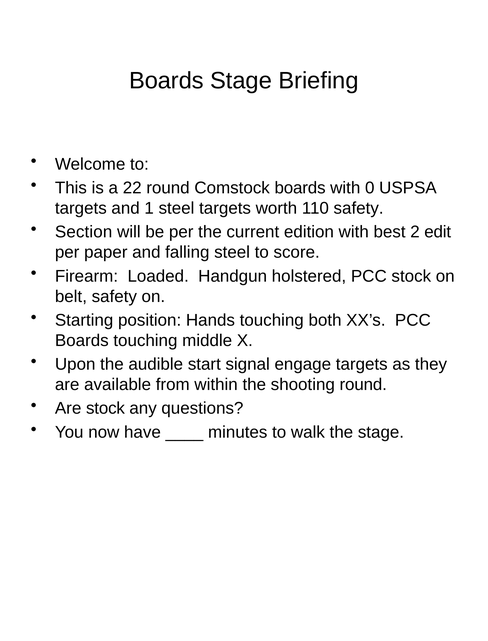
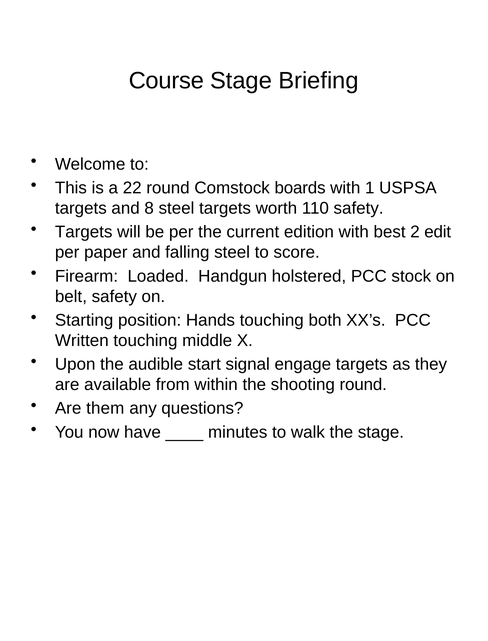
Boards at (166, 81): Boards -> Course
0: 0 -> 1
1: 1 -> 8
Section at (84, 232): Section -> Targets
Boards at (82, 340): Boards -> Written
Are stock: stock -> them
